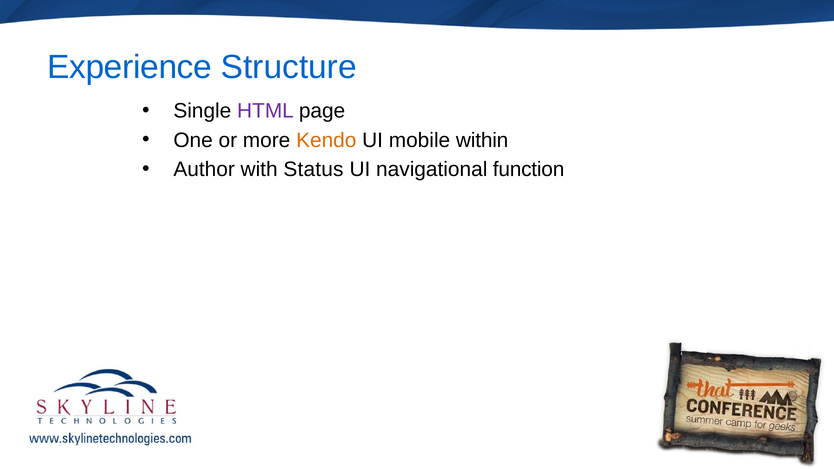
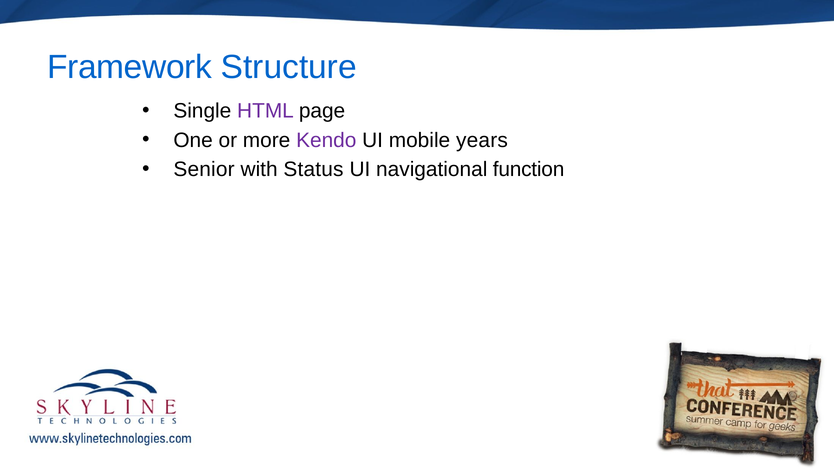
Experience: Experience -> Framework
Kendo colour: orange -> purple
within: within -> years
Author: Author -> Senior
